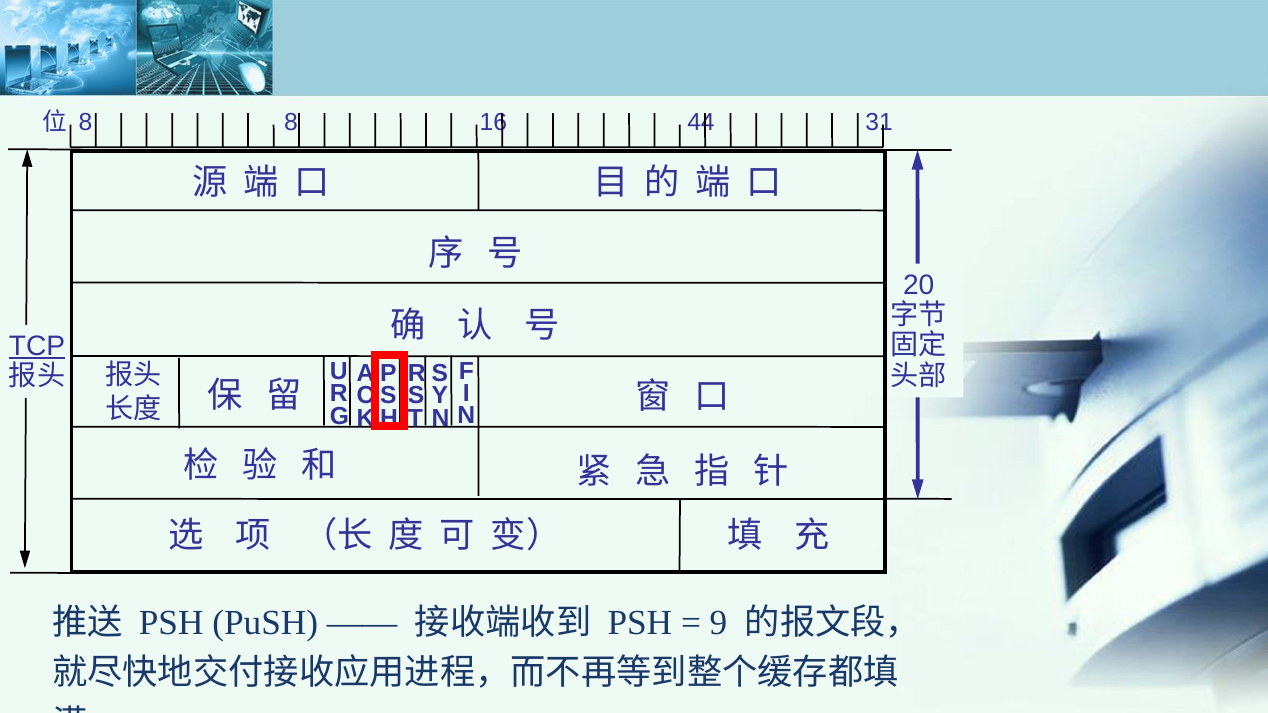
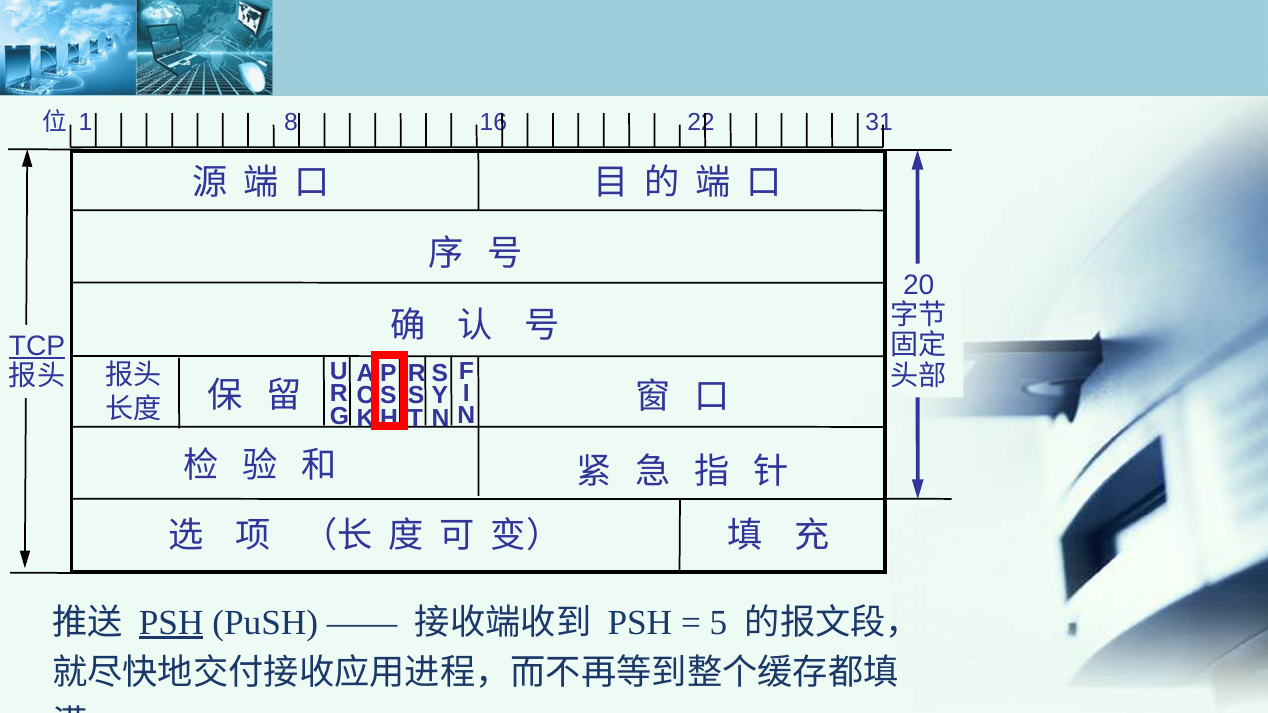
8 at (86, 123): 8 -> 1
44: 44 -> 22
PSH at (171, 623) underline: none -> present
9: 9 -> 5
